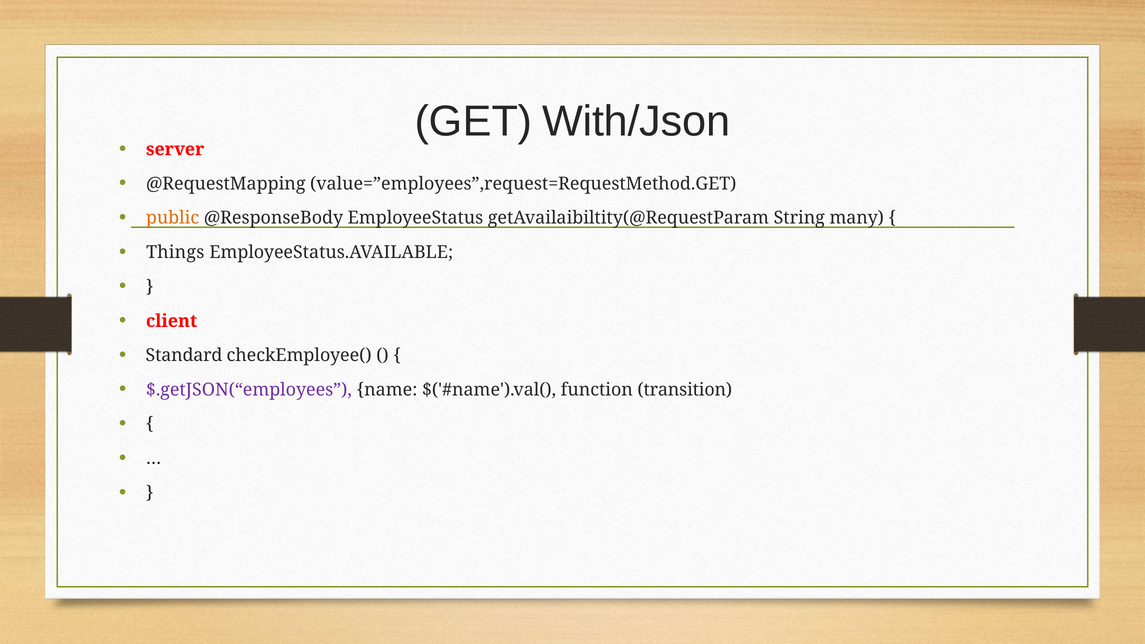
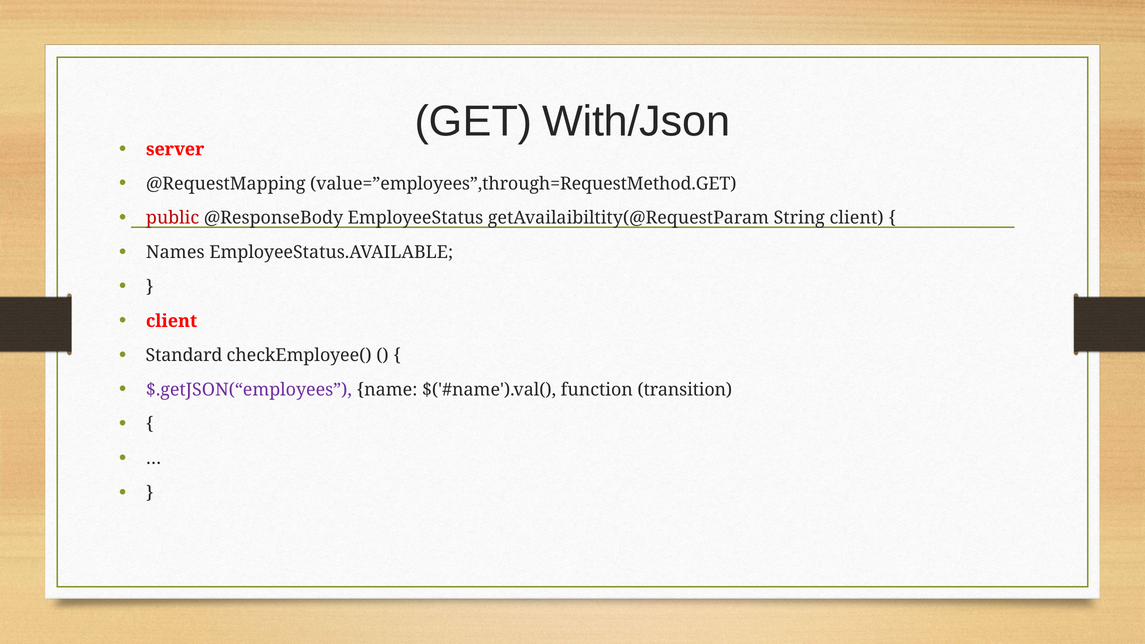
value=”employees”,request=RequestMethod.GET: value=”employees”,request=RequestMethod.GET -> value=”employees”,through=RequestMethod.GET
public colour: orange -> red
String many: many -> client
Things: Things -> Names
